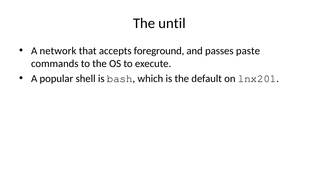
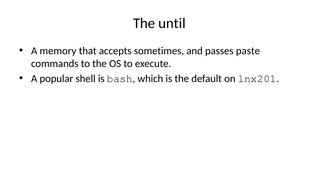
network: network -> memory
foreground: foreground -> sometimes
